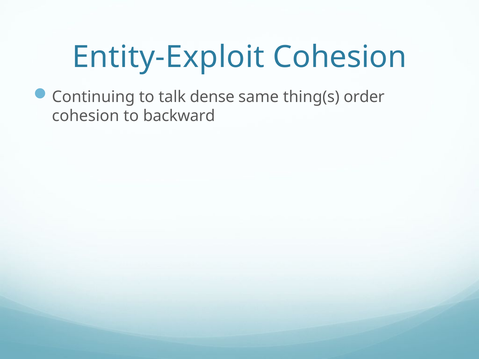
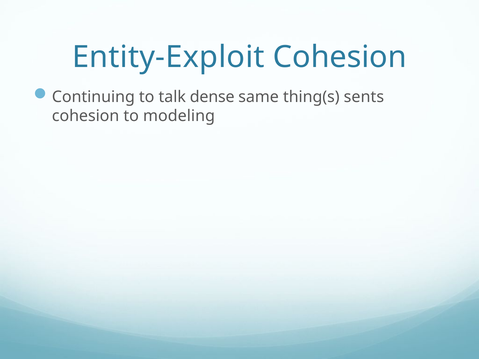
order: order -> sents
backward: backward -> modeling
